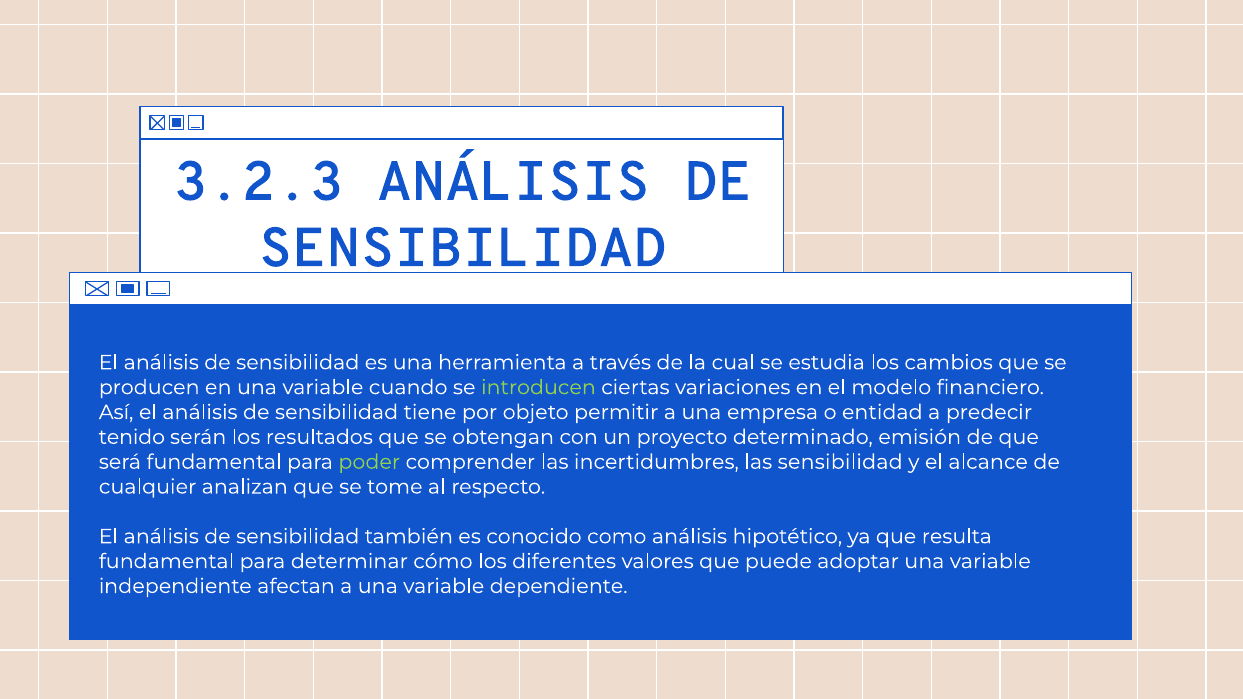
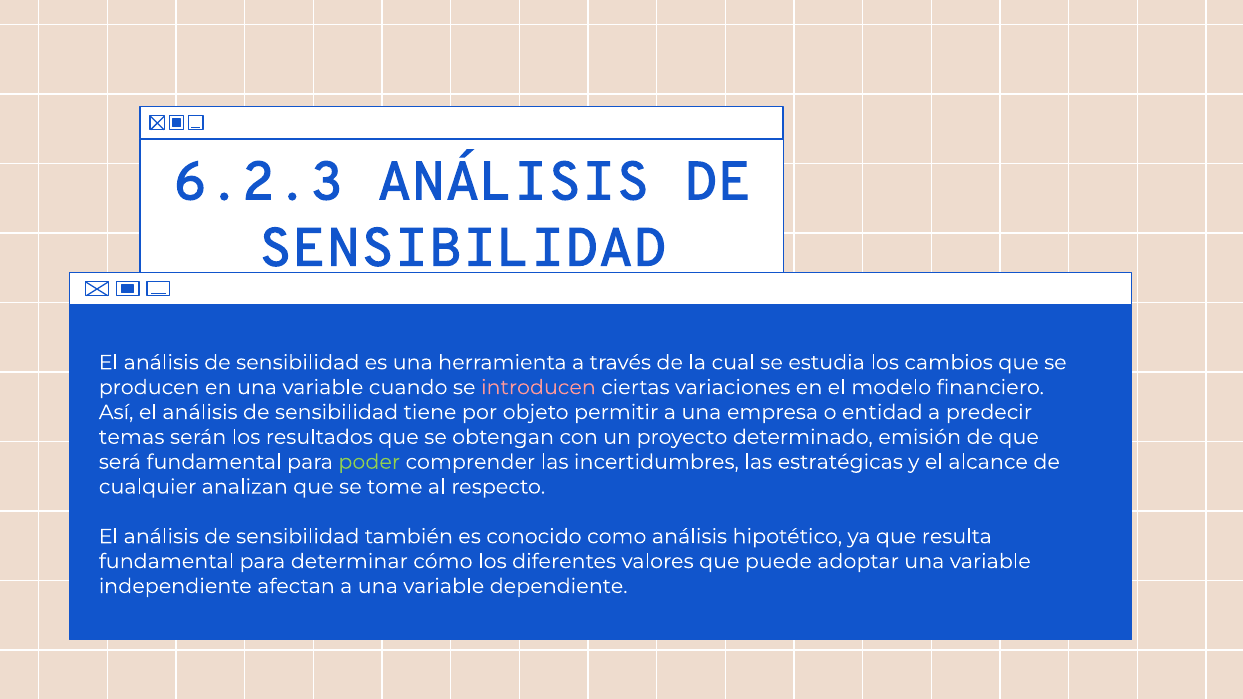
3.2.3: 3.2.3 -> 6.2.3
introducen colour: light green -> pink
tenido: tenido -> temas
las sensibilidad: sensibilidad -> estratégicas
